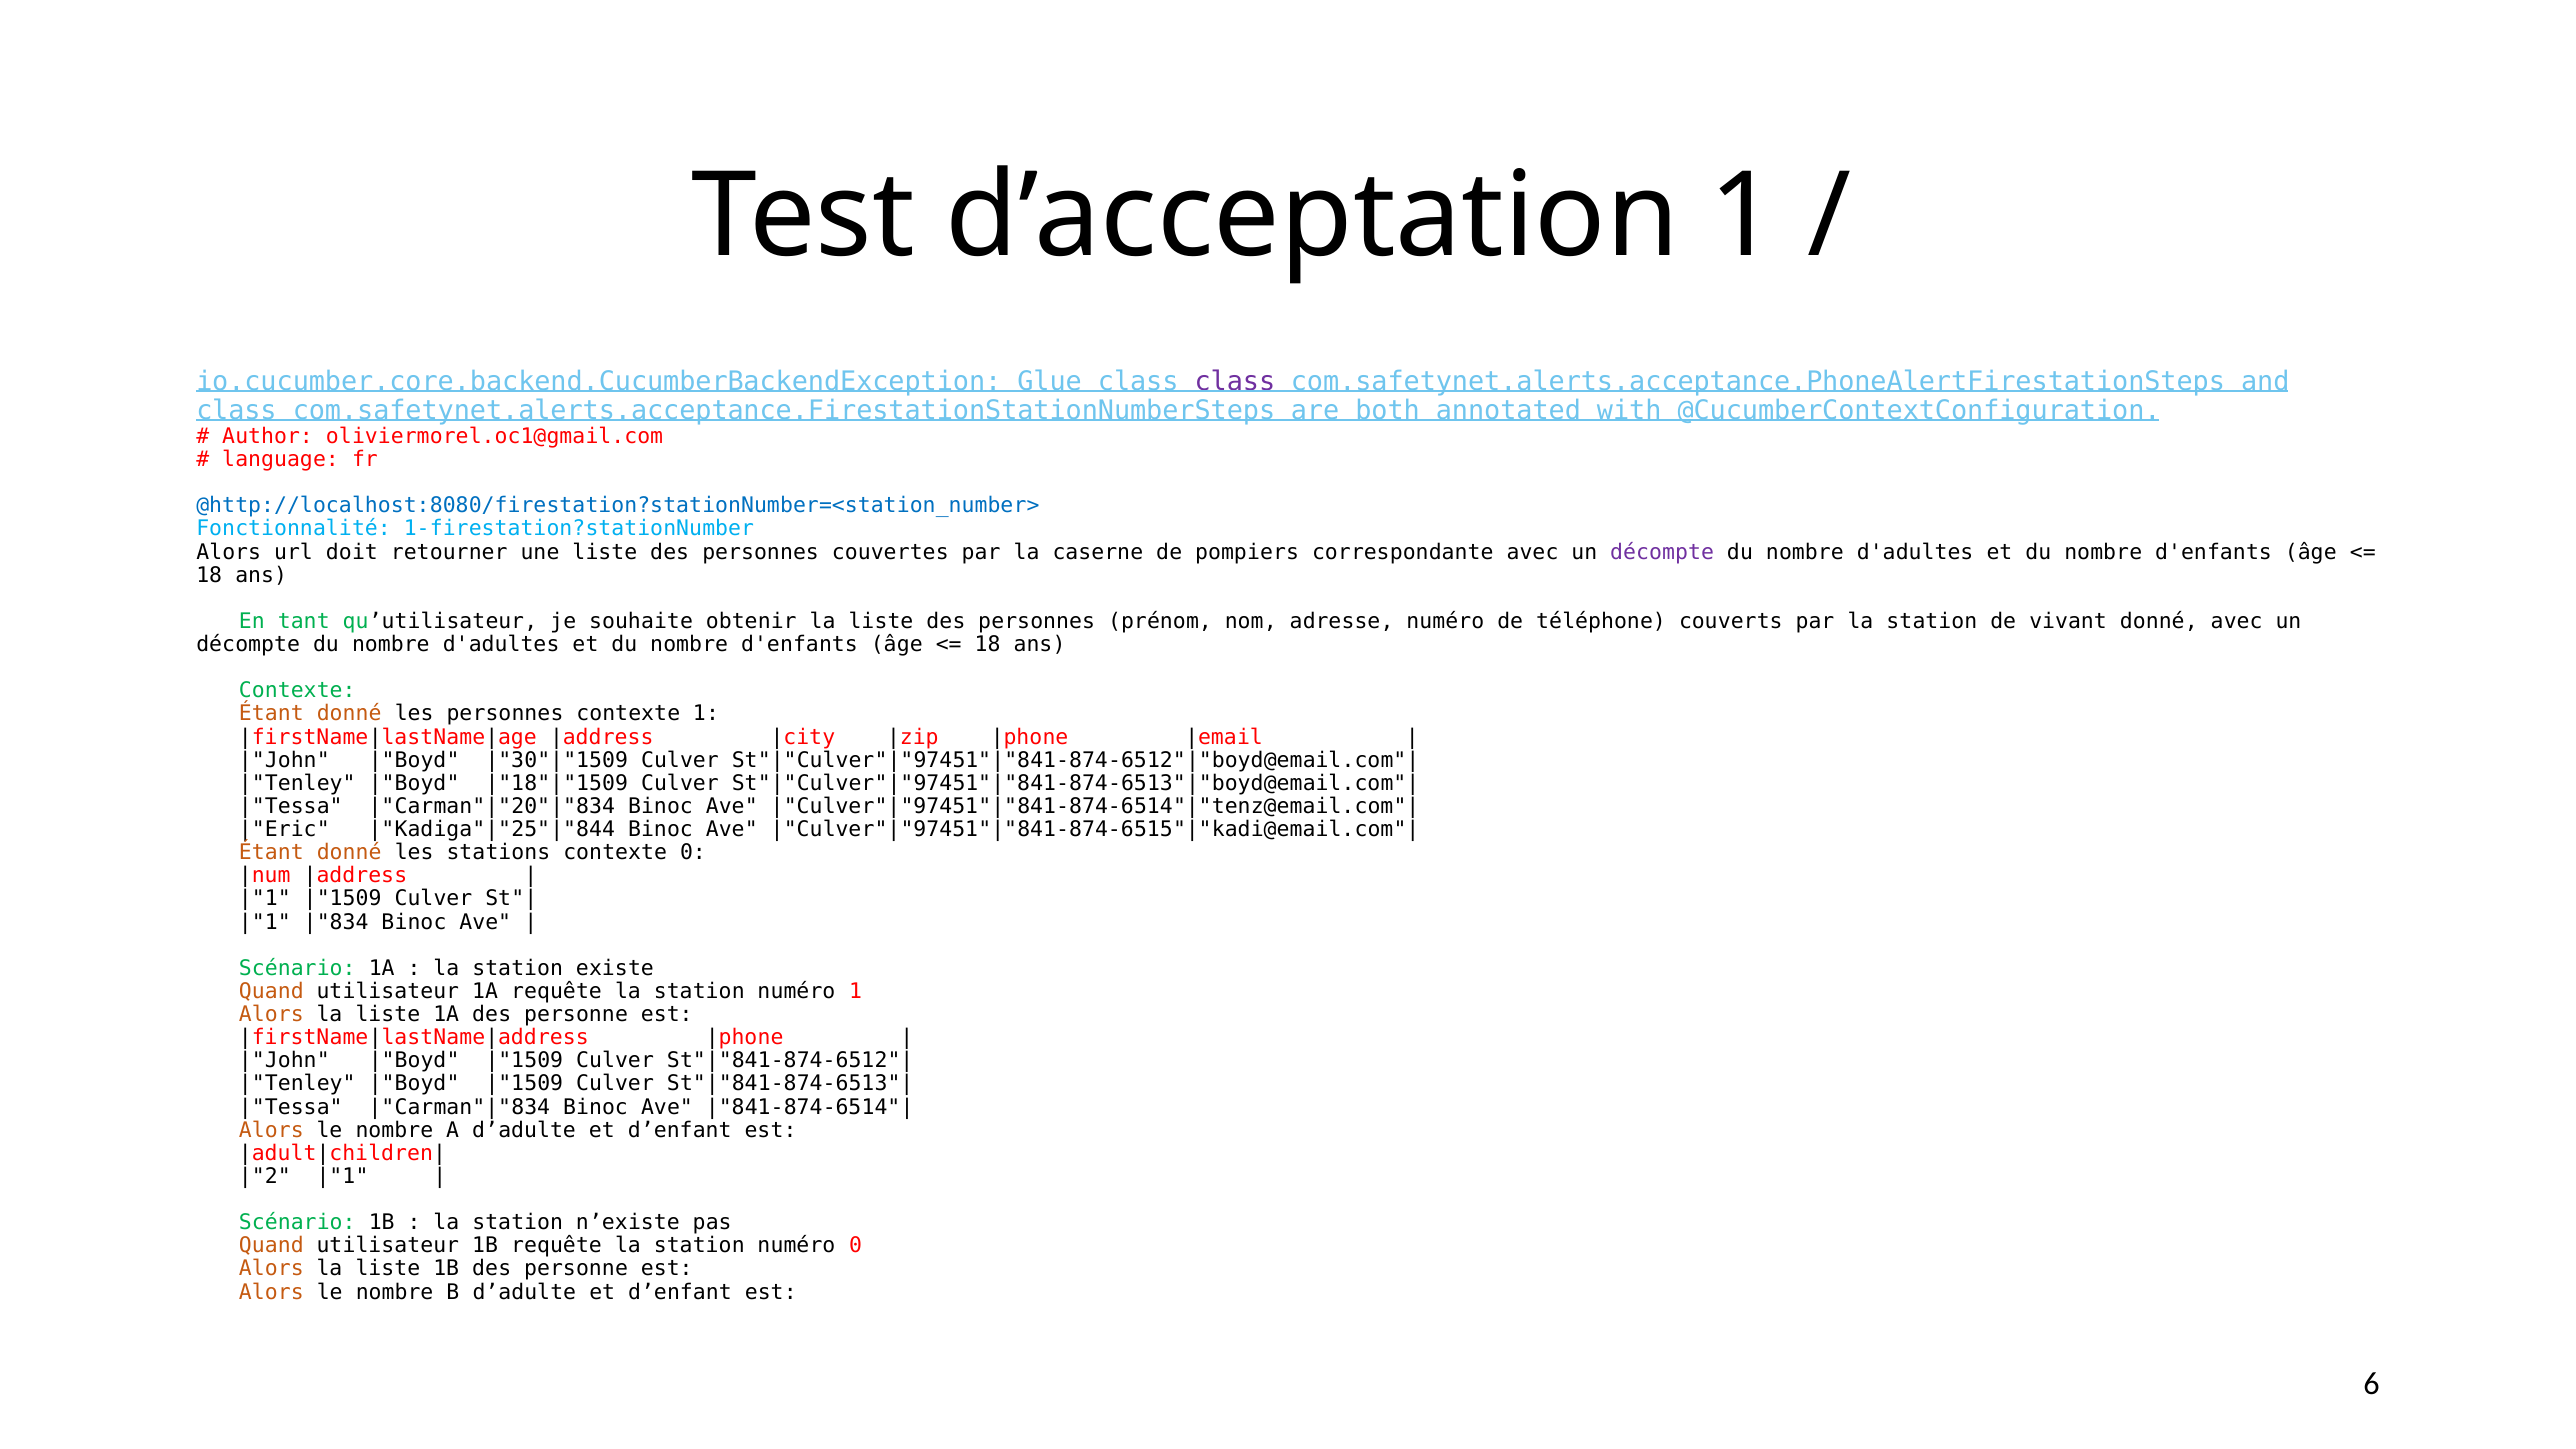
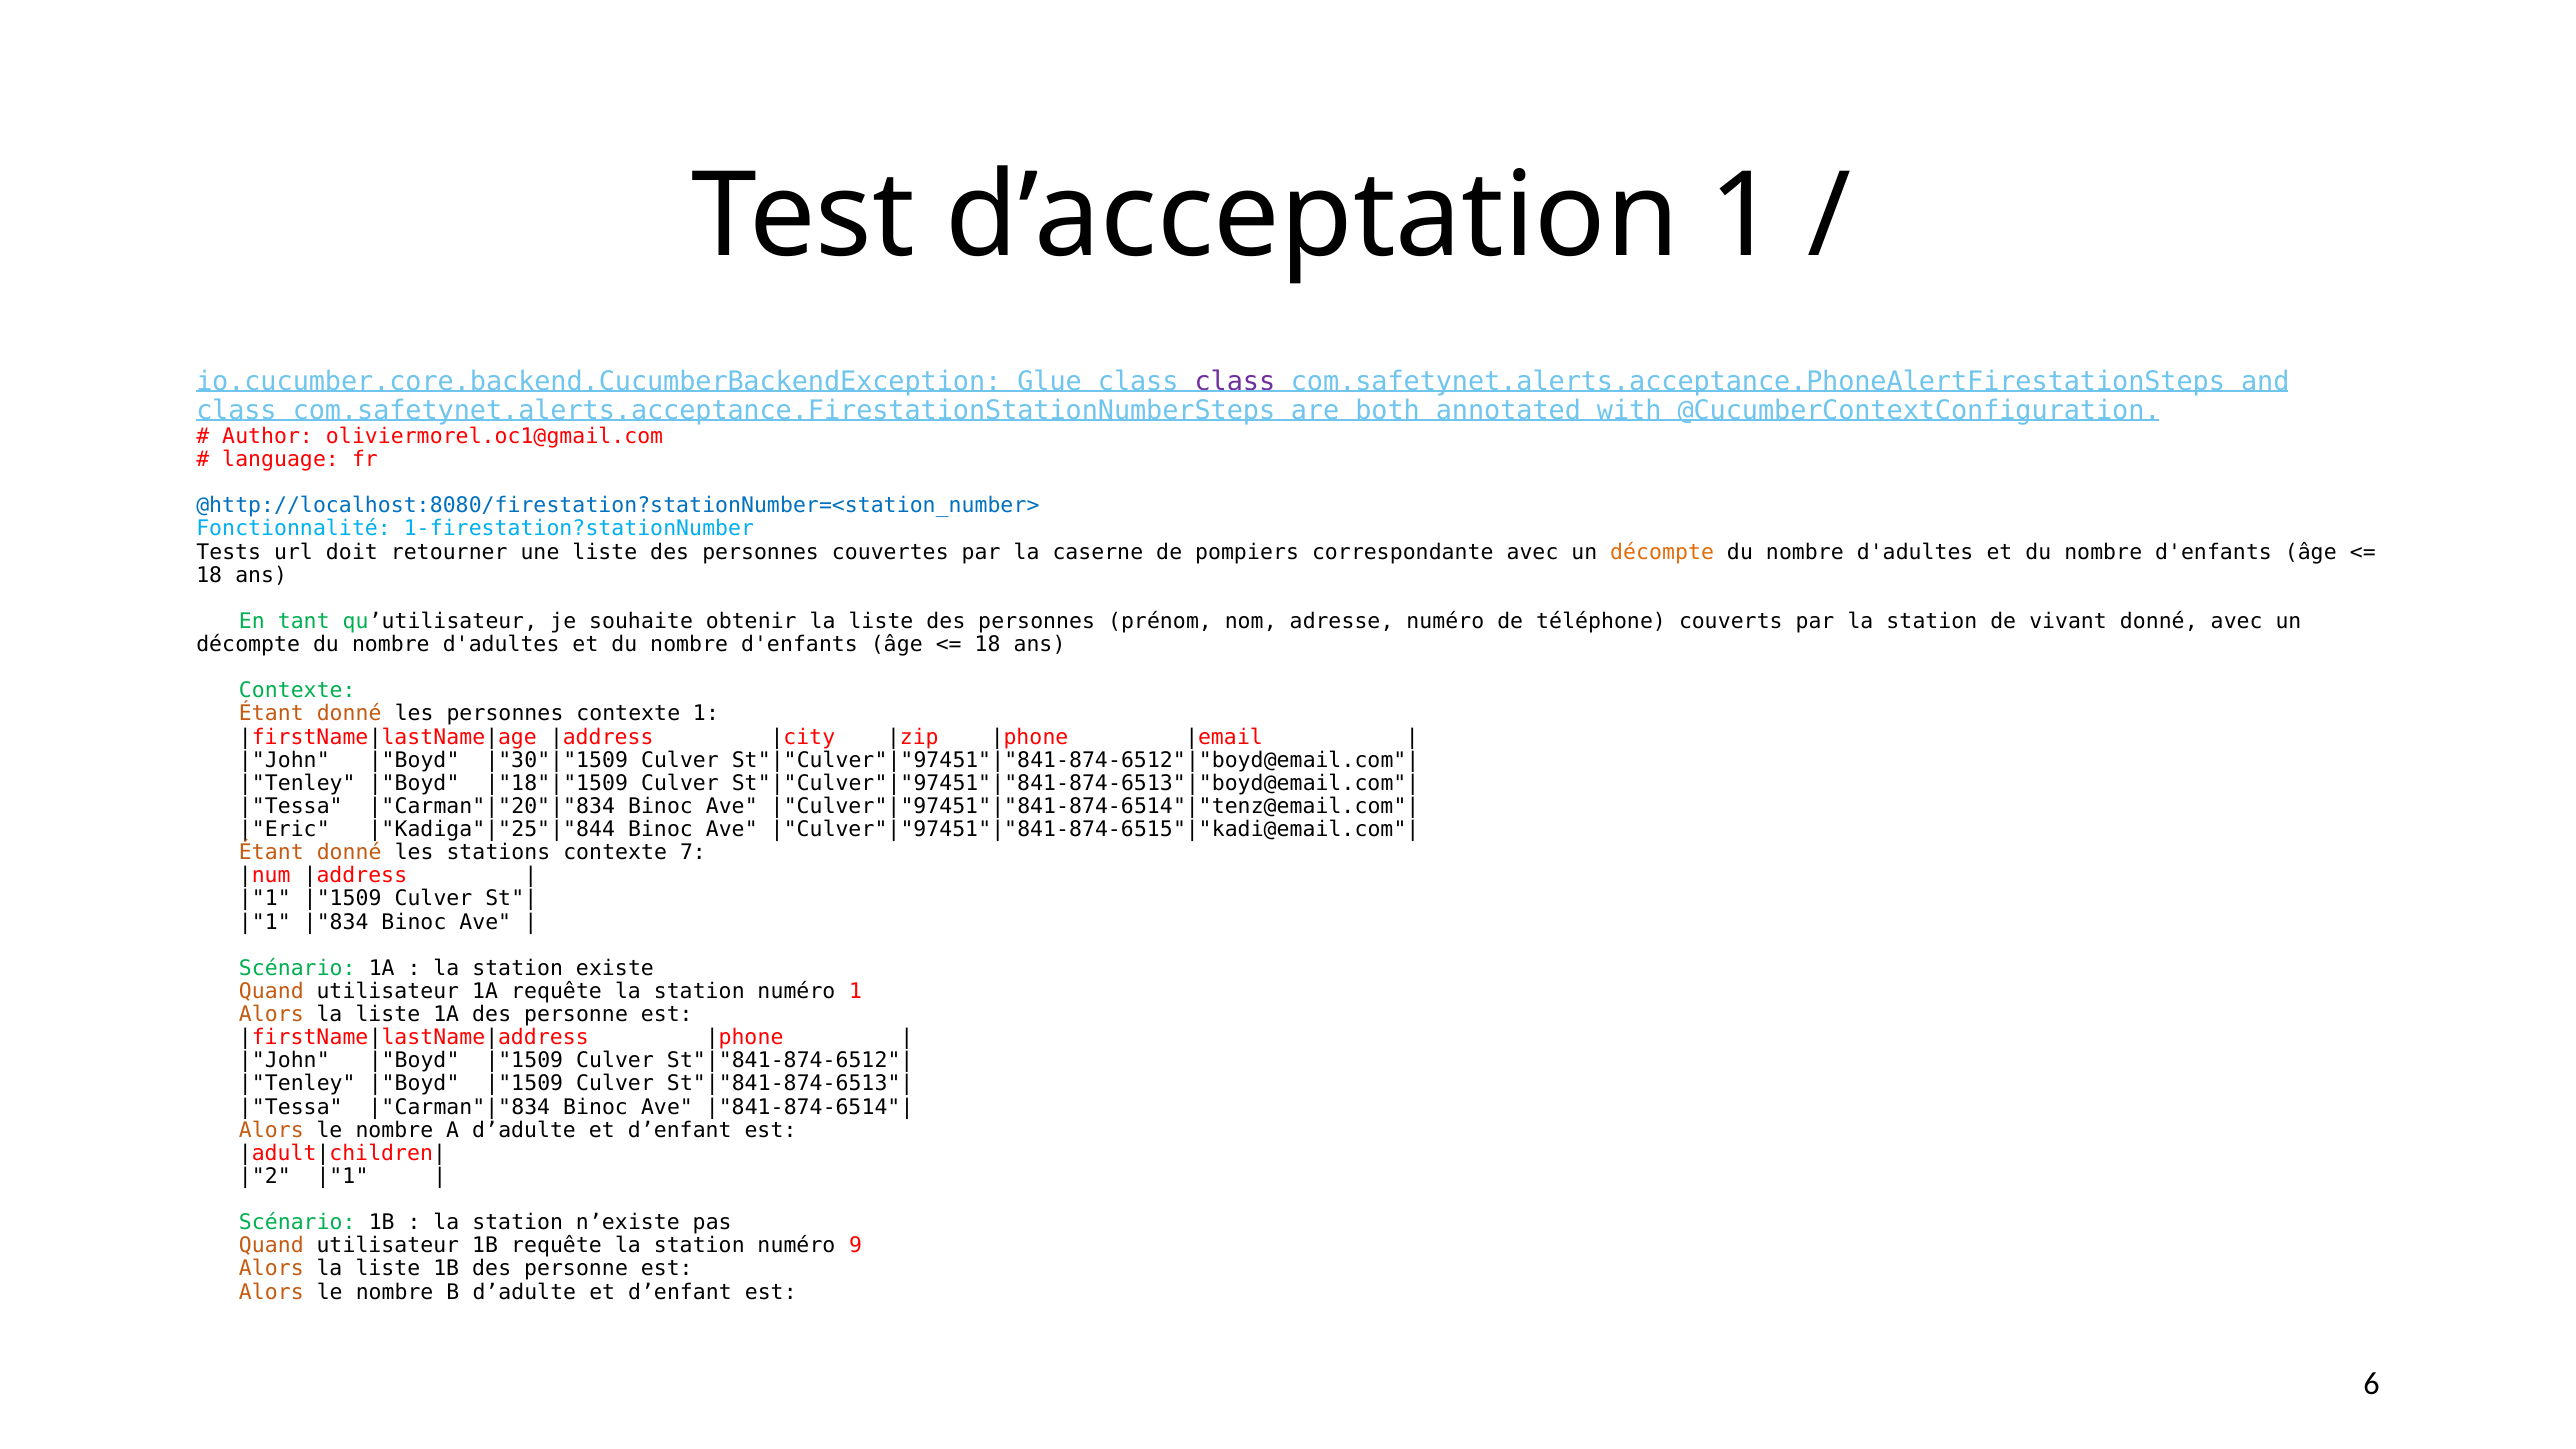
Alors at (229, 552): Alors -> Tests
décompte at (1662, 552) colour: purple -> orange
contexte 0: 0 -> 7
numéro 0: 0 -> 9
